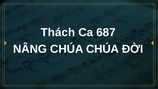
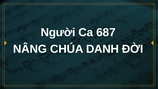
Thách: Thách -> Người
CHÚA CHÚA: CHÚA -> DANH
